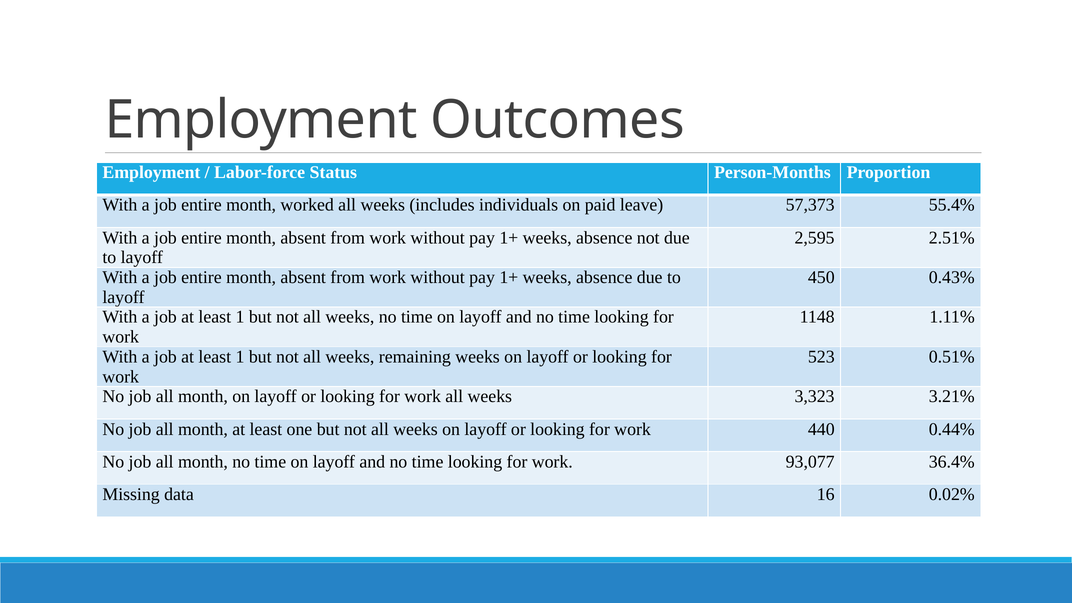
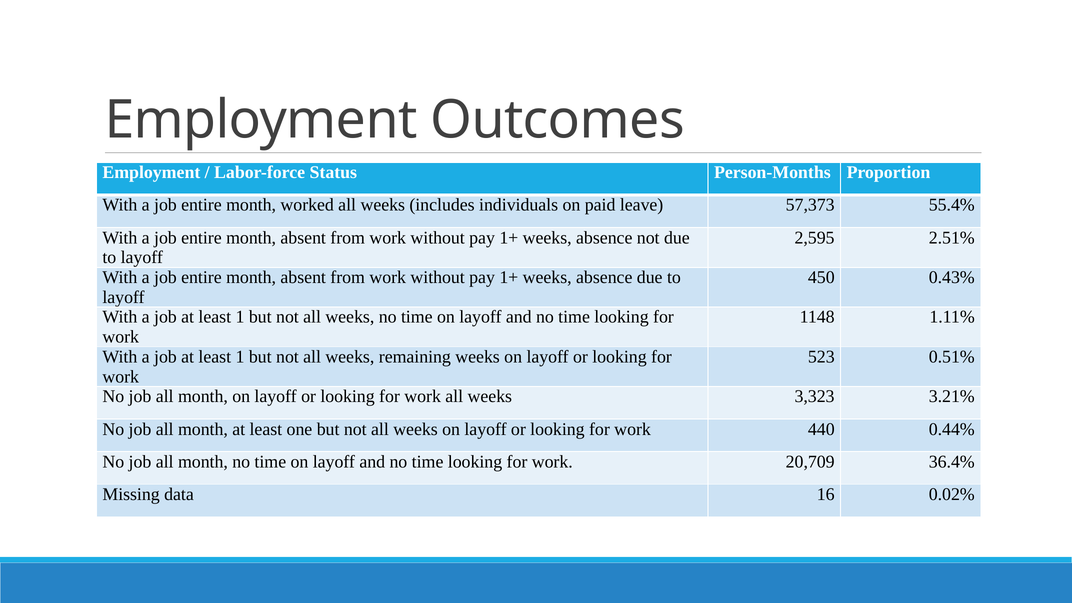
93,077: 93,077 -> 20,709
